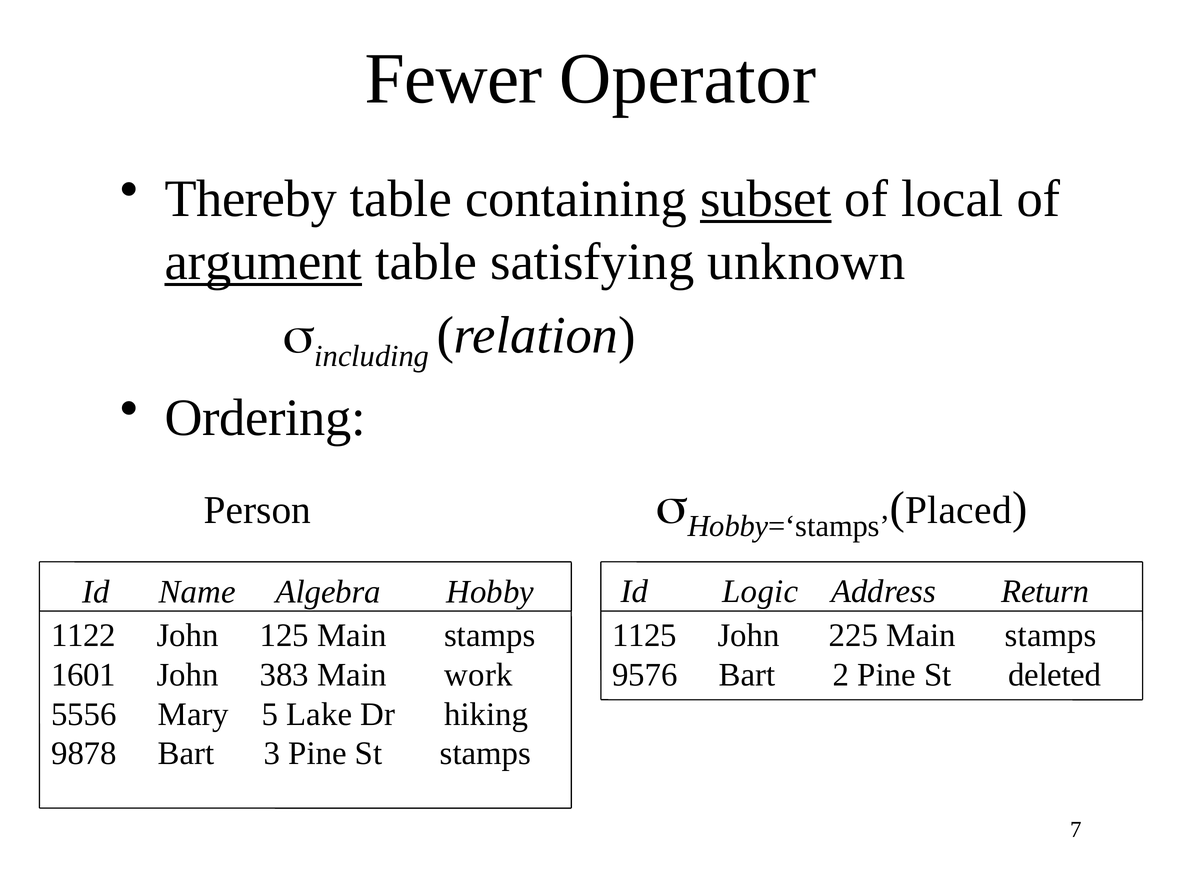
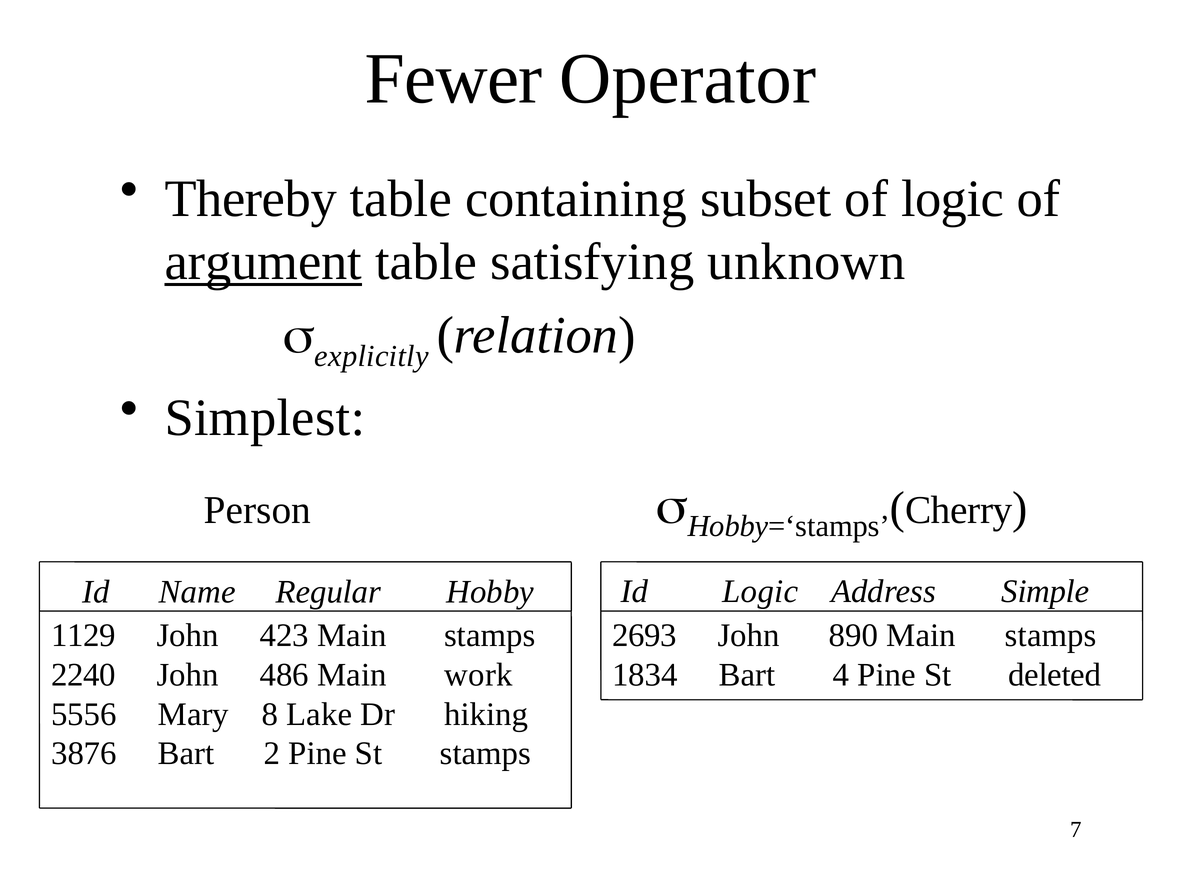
subset underline: present -> none
of local: local -> logic
including: including -> explicitly
Ordering: Ordering -> Simplest
Placed: Placed -> Cherry
Algebra: Algebra -> Regular
Return: Return -> Simple
1122: 1122 -> 1129
125: 125 -> 423
1125: 1125 -> 2693
225: 225 -> 890
1601: 1601 -> 2240
383: 383 -> 486
9576: 9576 -> 1834
2: 2 -> 4
5: 5 -> 8
9878: 9878 -> 3876
3: 3 -> 2
